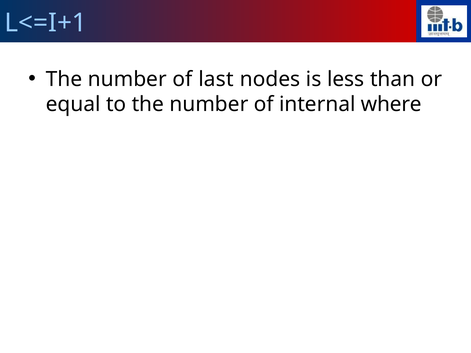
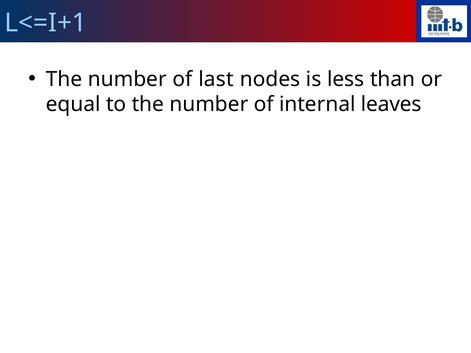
where: where -> leaves
